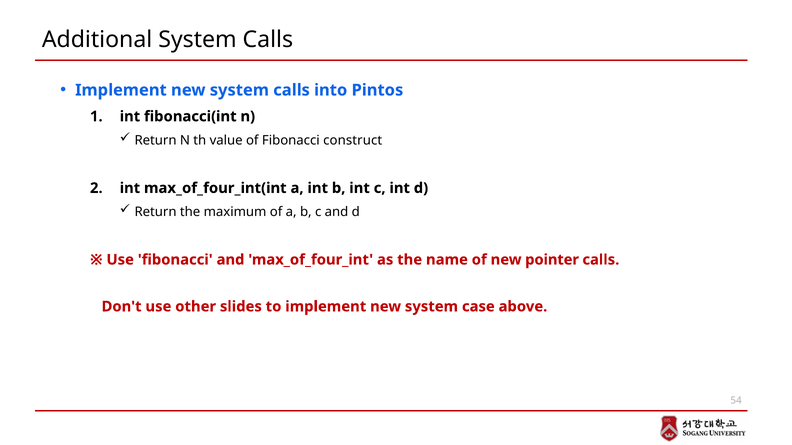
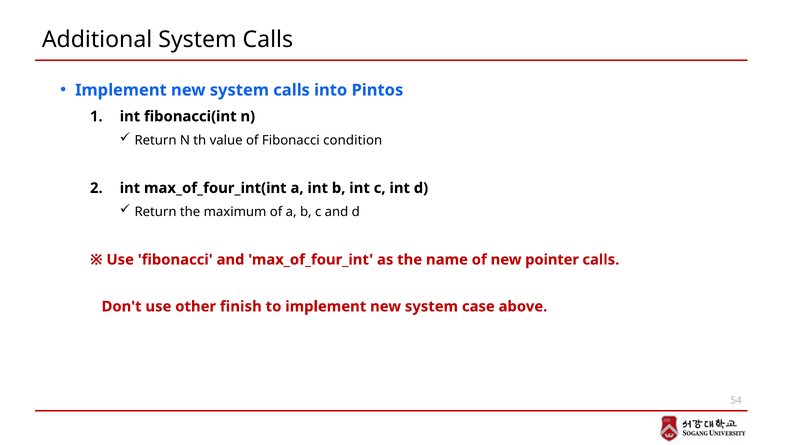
construct: construct -> condition
slides: slides -> finish
